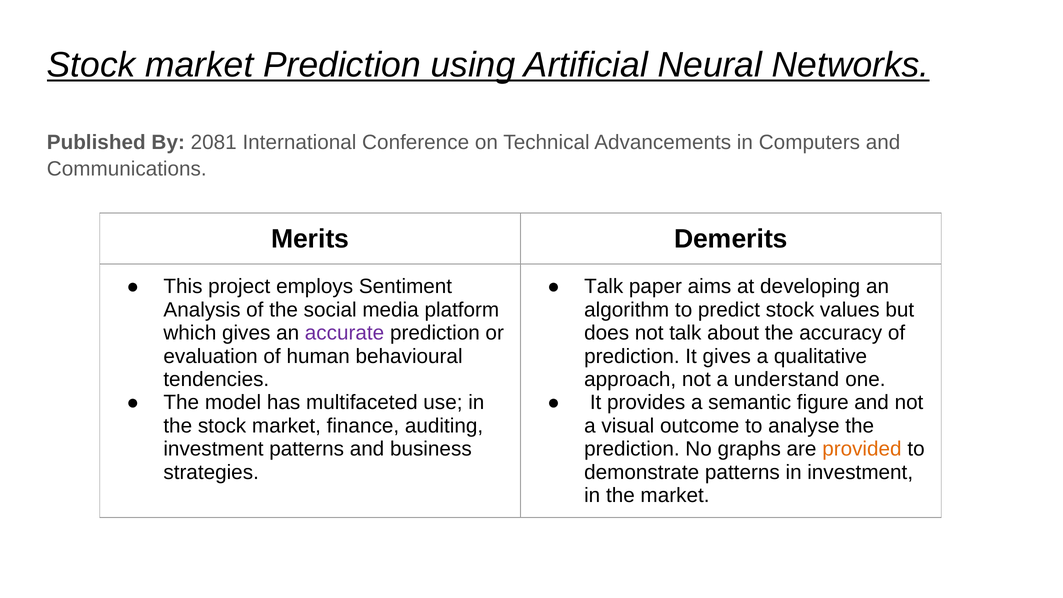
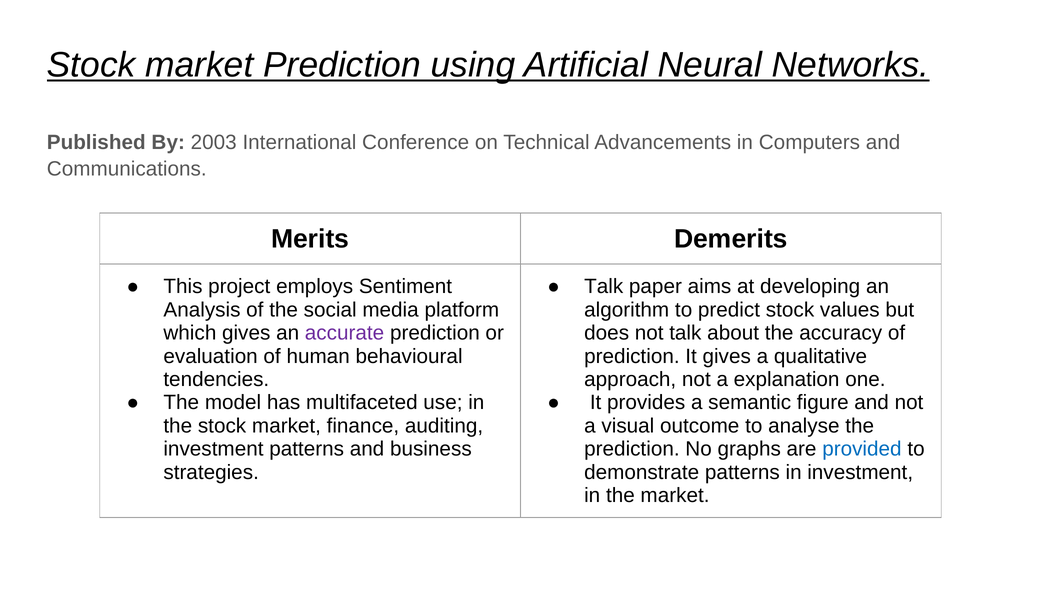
2081: 2081 -> 2003
understand: understand -> explanation
provided colour: orange -> blue
